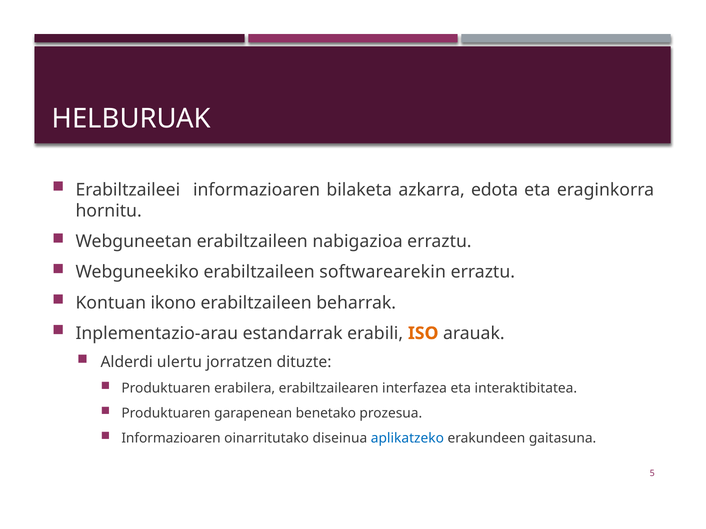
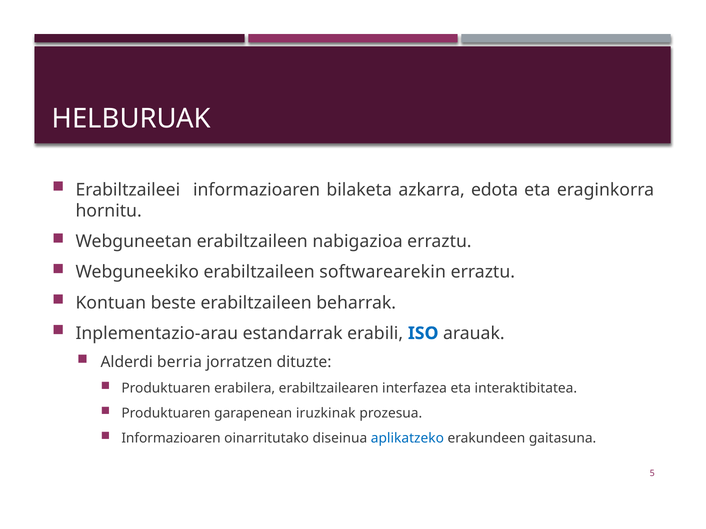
ikono: ikono -> beste
ISO colour: orange -> blue
ulertu: ulertu -> berria
benetako: benetako -> iruzkinak
